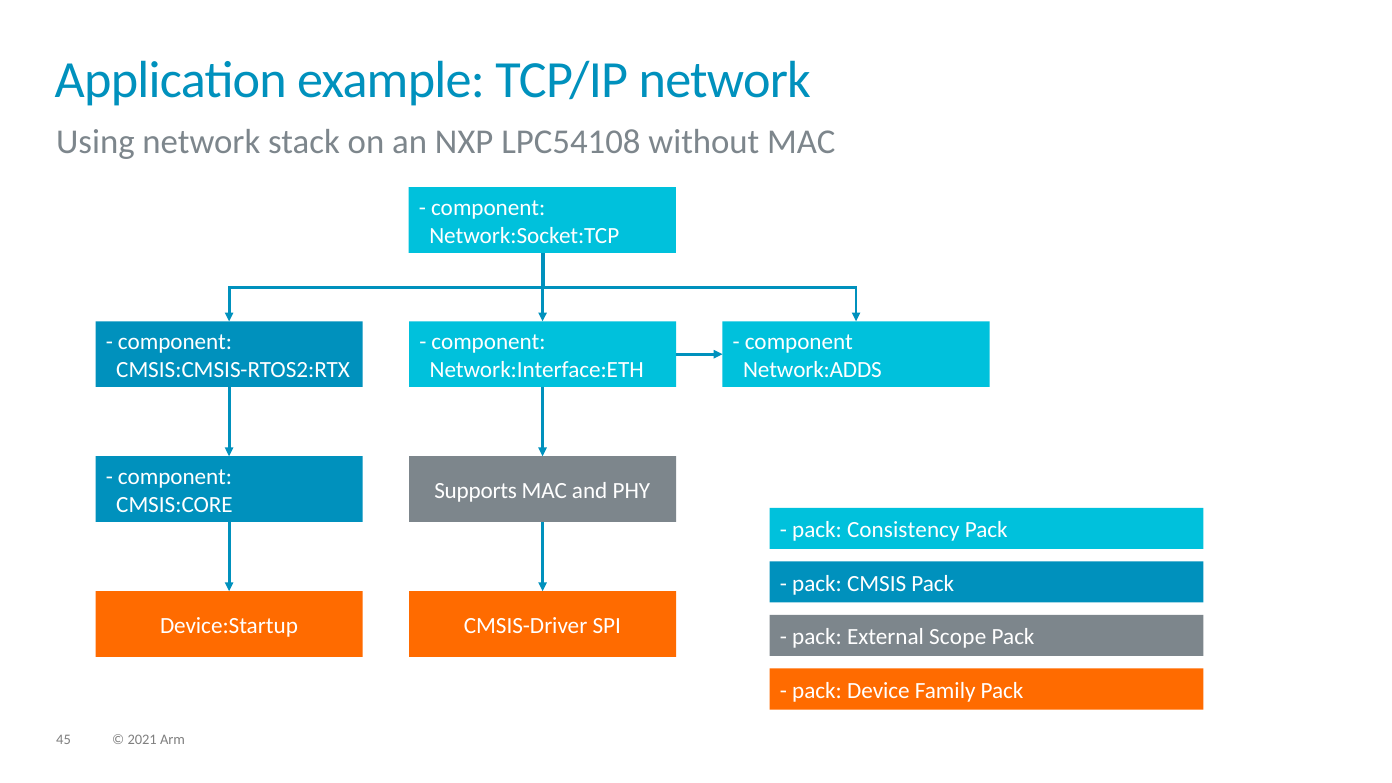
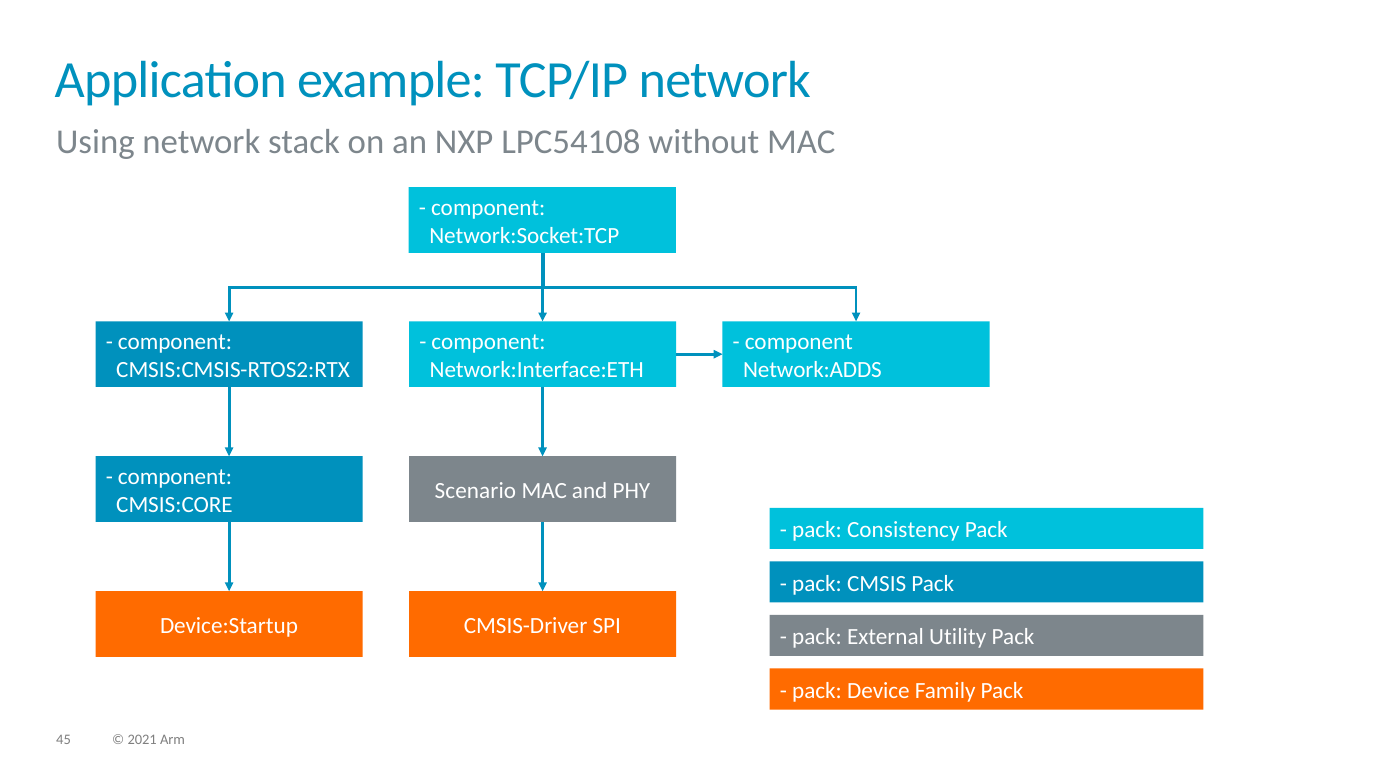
Supports: Supports -> Scenario
Scope: Scope -> Utility
